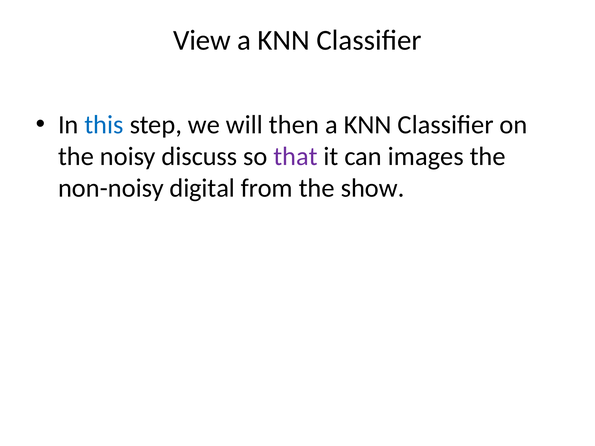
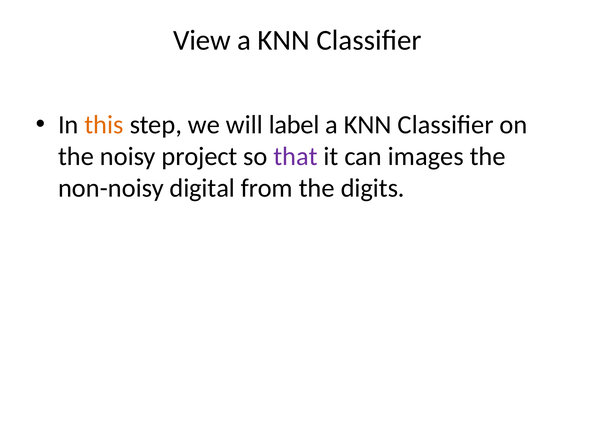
this colour: blue -> orange
then: then -> label
discuss: discuss -> project
show: show -> digits
